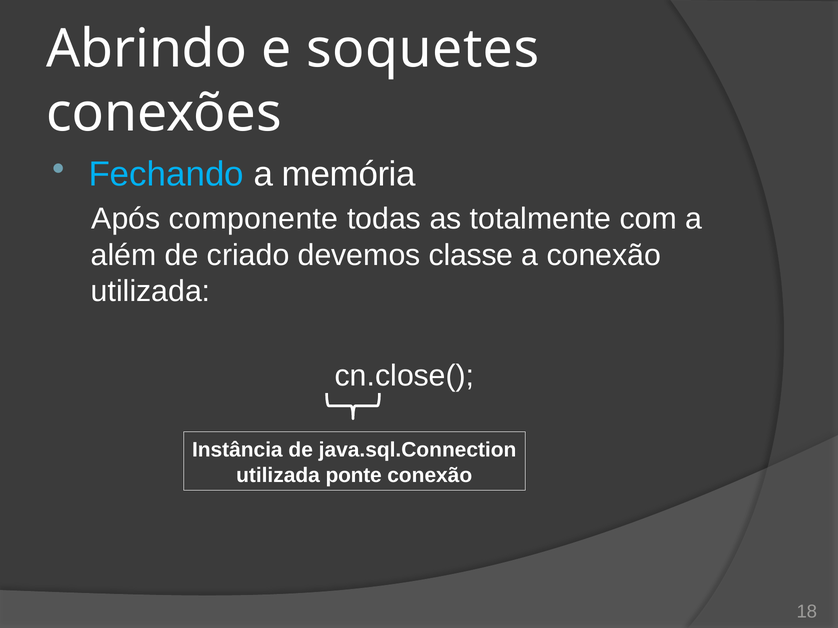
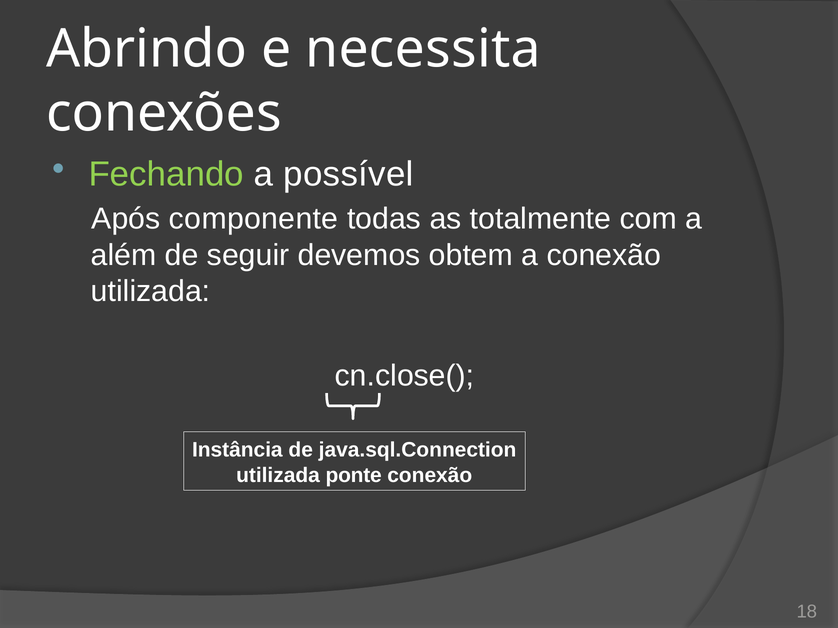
soquetes: soquetes -> necessita
Fechando colour: light blue -> light green
memória: memória -> possível
criado: criado -> seguir
classe: classe -> obtem
